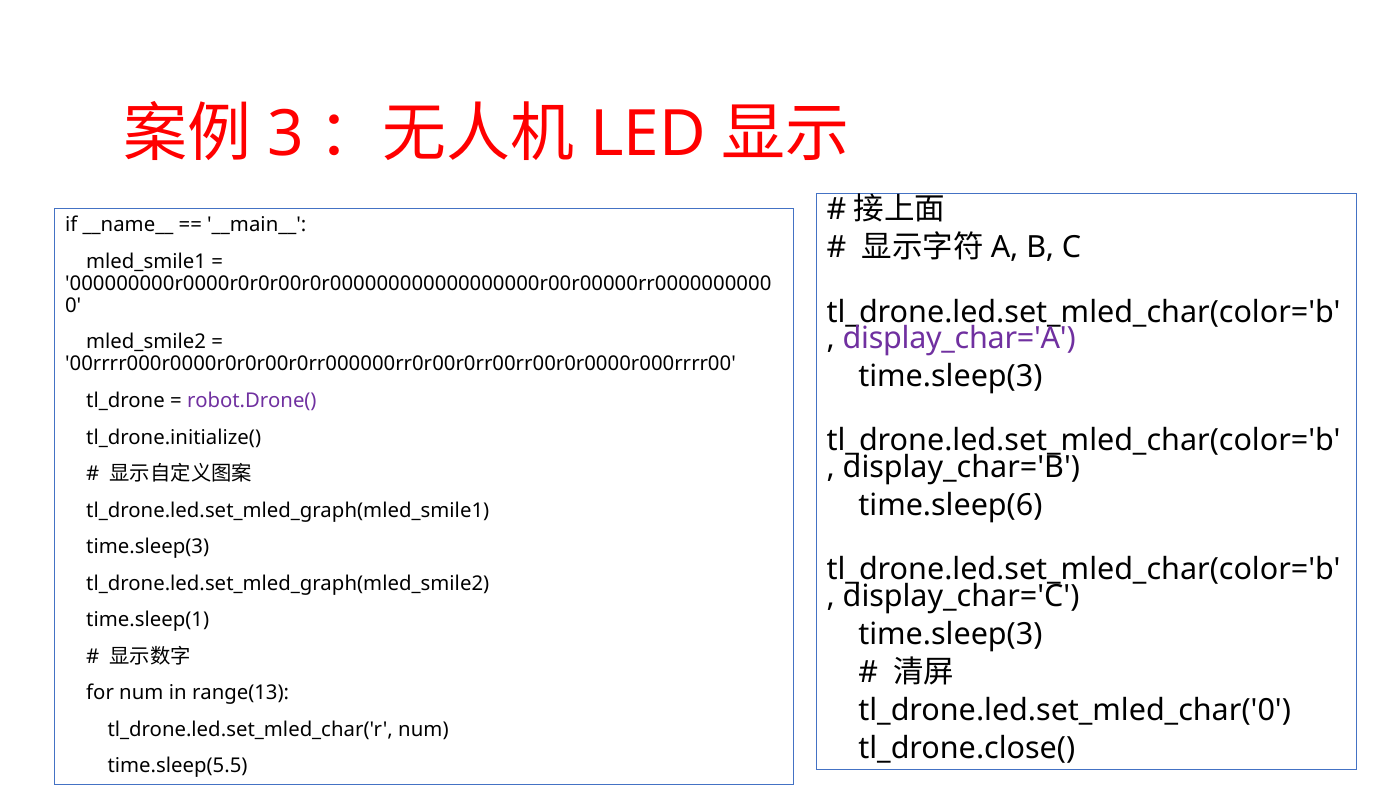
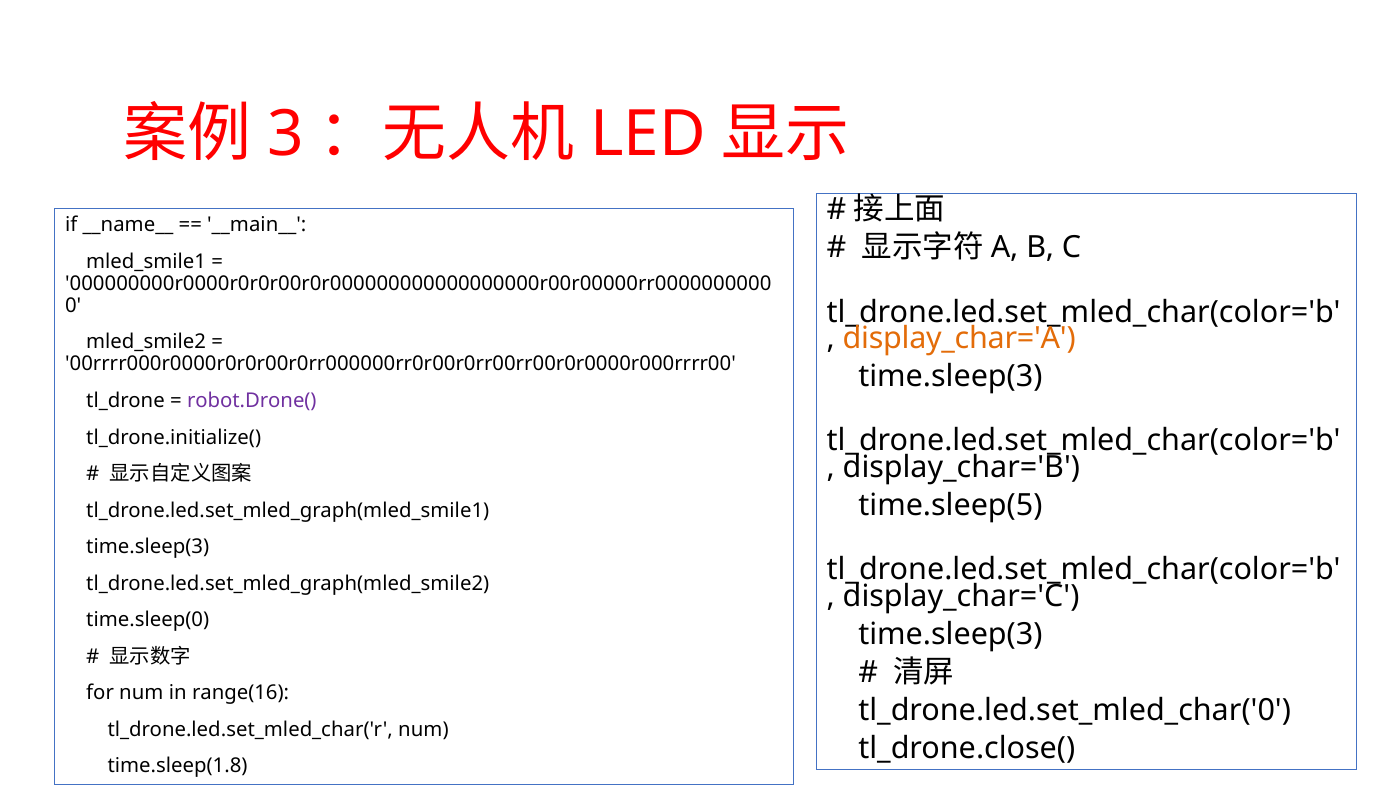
display_char='A colour: purple -> orange
time.sleep(6: time.sleep(6 -> time.sleep(5
time.sleep(1: time.sleep(1 -> time.sleep(0
range(13: range(13 -> range(16
time.sleep(5.5: time.sleep(5.5 -> time.sleep(1.8
